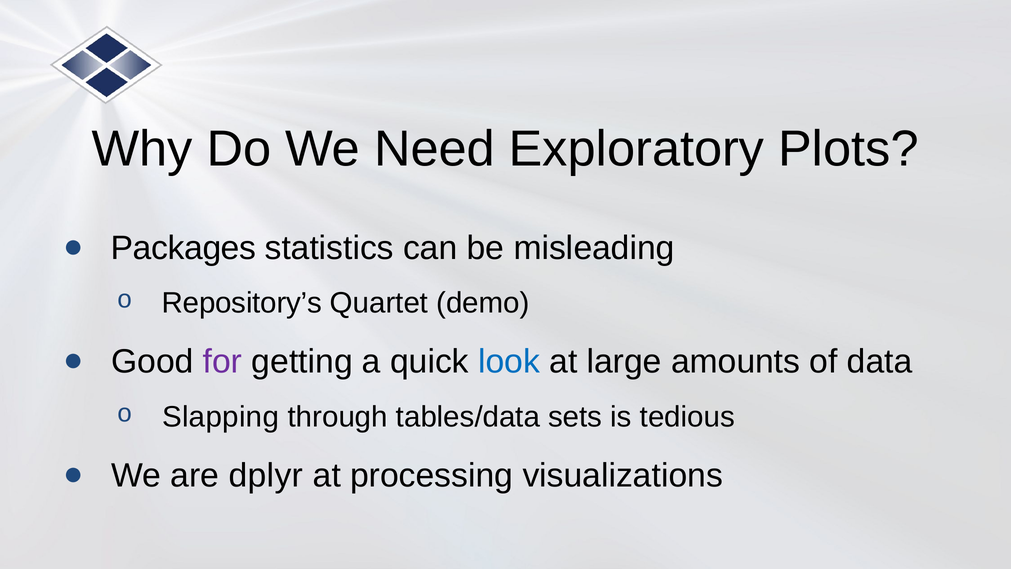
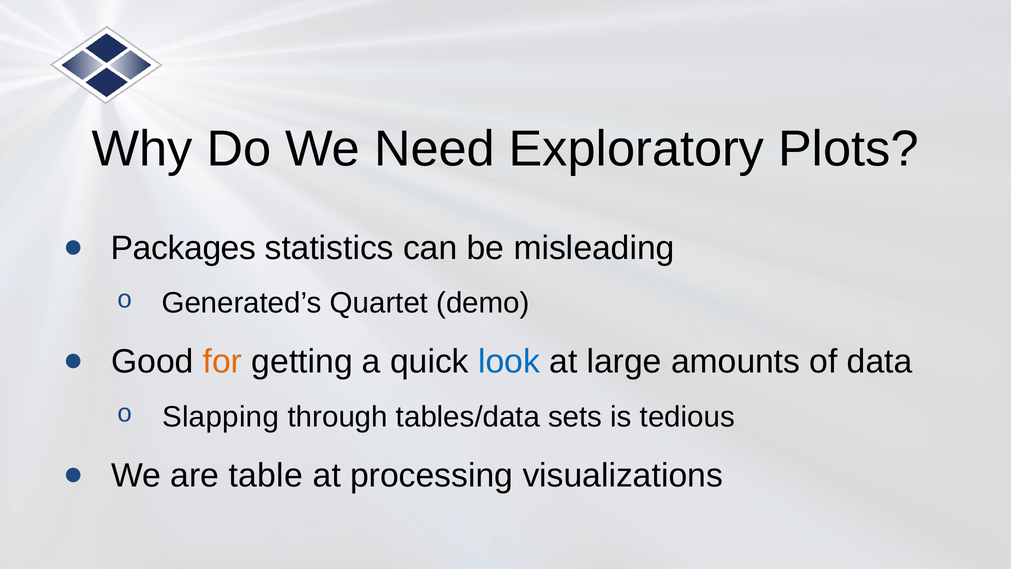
Repository’s: Repository’s -> Generated’s
for colour: purple -> orange
dplyr: dplyr -> table
